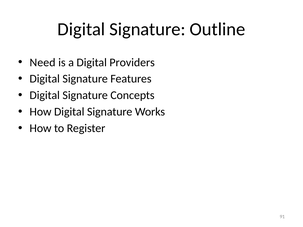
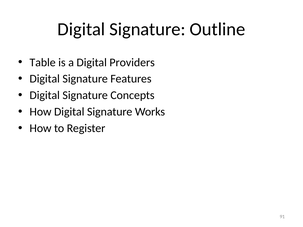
Need: Need -> Table
